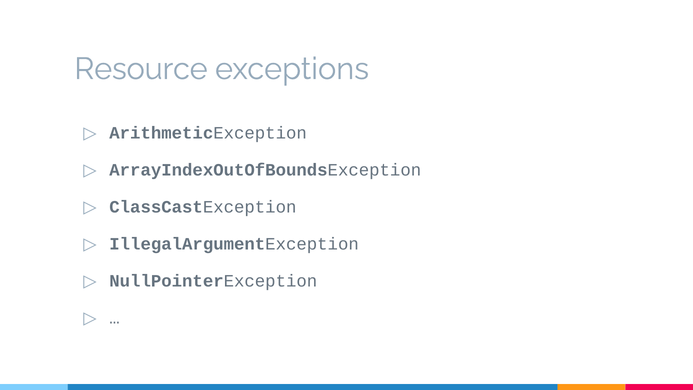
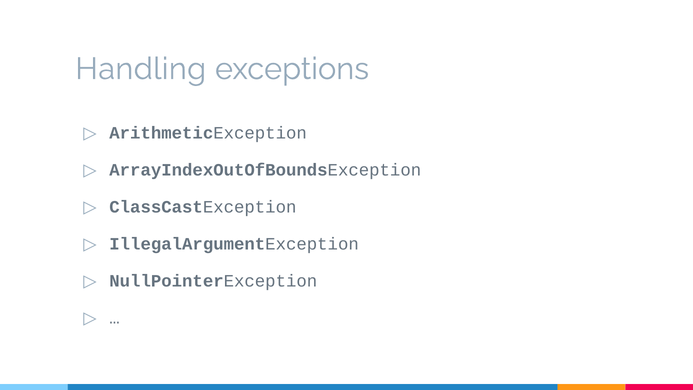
Resource: Resource -> Handling
